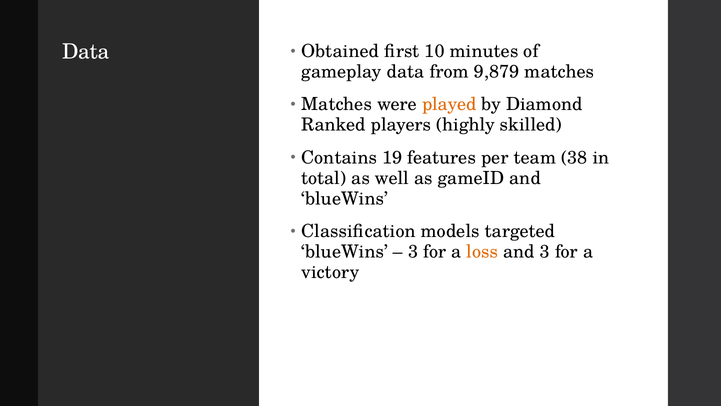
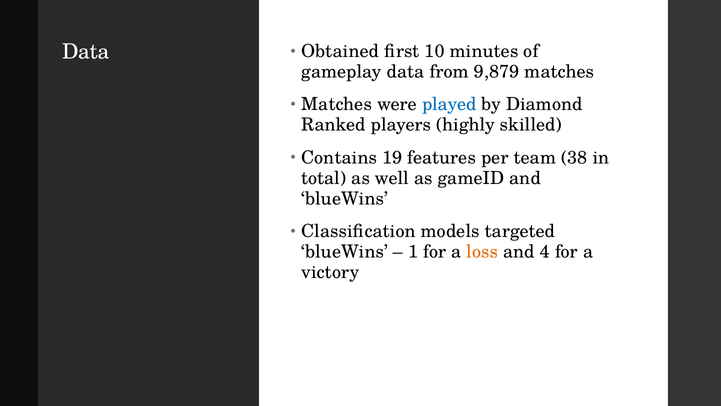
played colour: orange -> blue
3 at (413, 252): 3 -> 1
and 3: 3 -> 4
